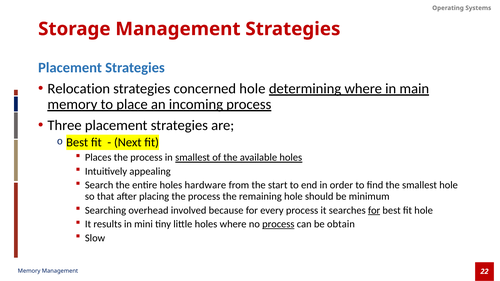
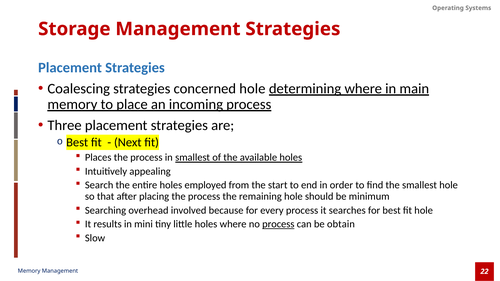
Relocation: Relocation -> Coalescing
hardware: hardware -> employed
for at (374, 211) underline: present -> none
